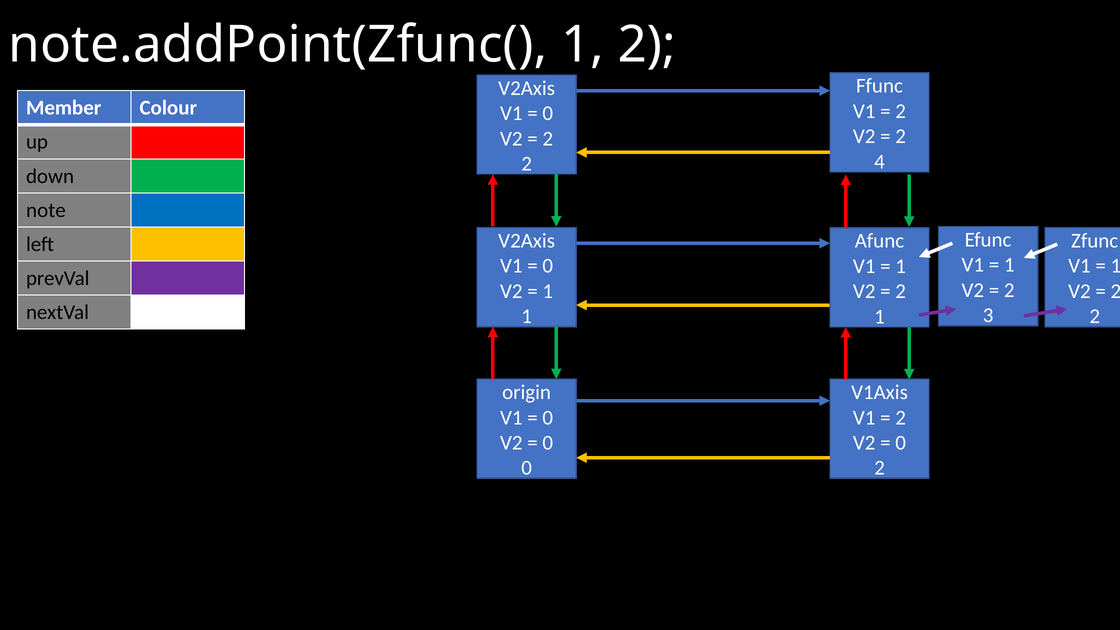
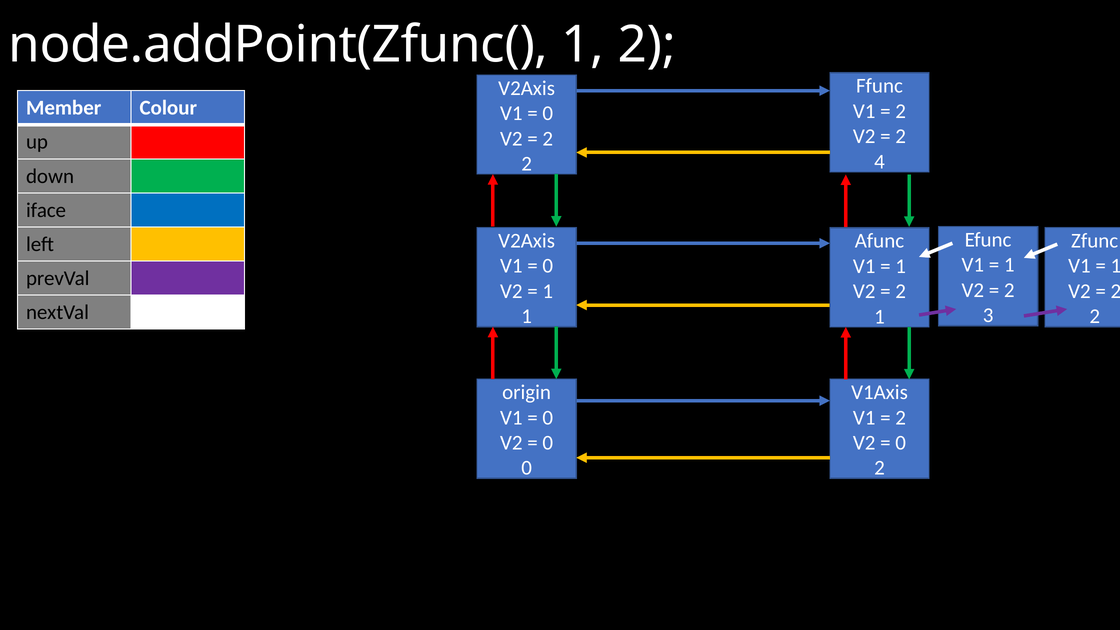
note.addPoint(Zfunc(: note.addPoint(Zfunc( -> node.addPoint(Zfunc(
note: note -> iface
